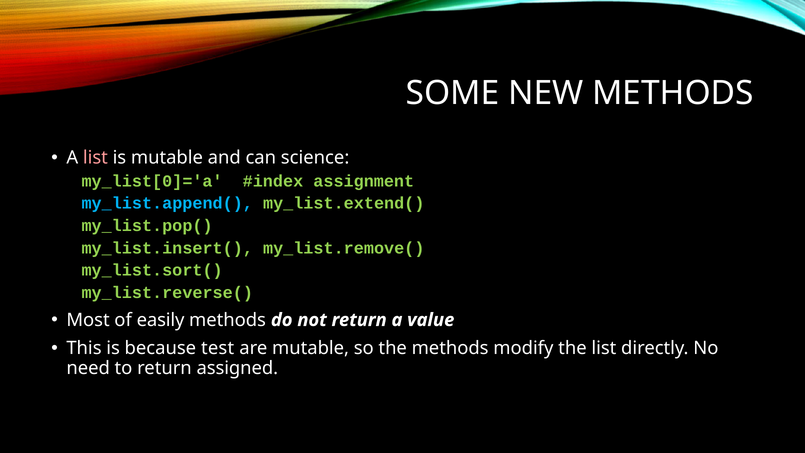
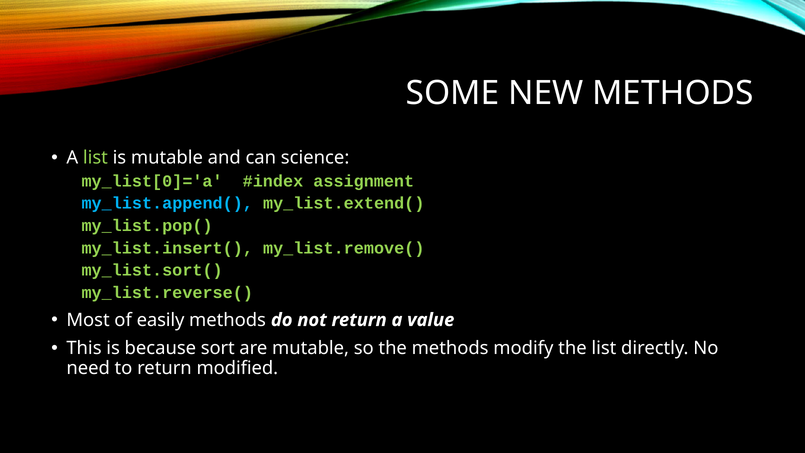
list at (95, 158) colour: pink -> light green
test: test -> sort
assigned: assigned -> modified
